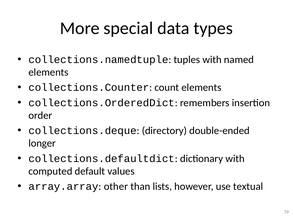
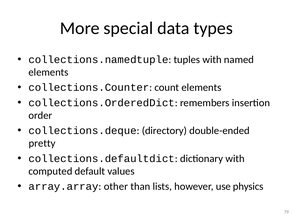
longer: longer -> pretty
textual: textual -> physics
